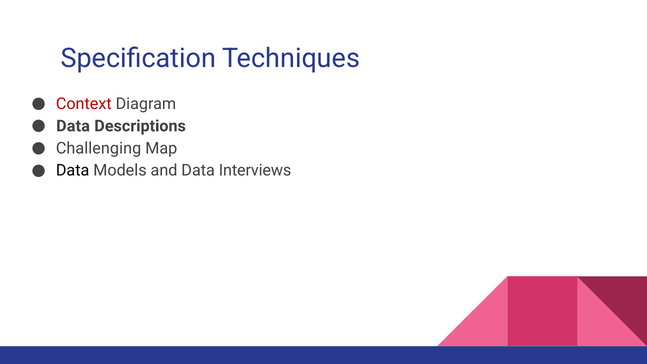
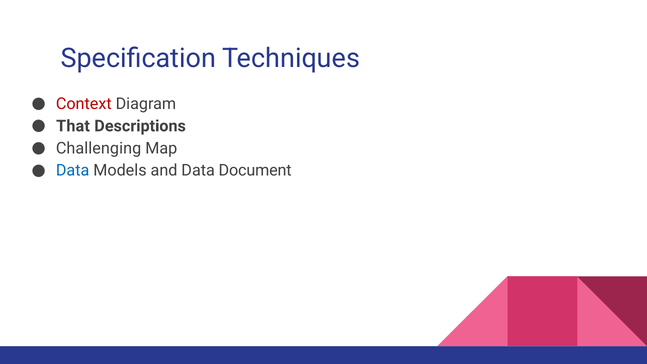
Data at (73, 126): Data -> That
Data at (73, 171) colour: black -> blue
Interviews: Interviews -> Document
